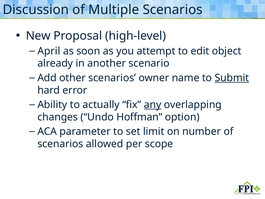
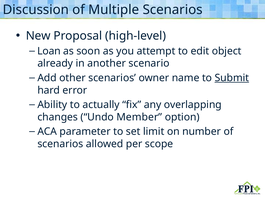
April: April -> Loan
any underline: present -> none
Hoffman: Hoffman -> Member
